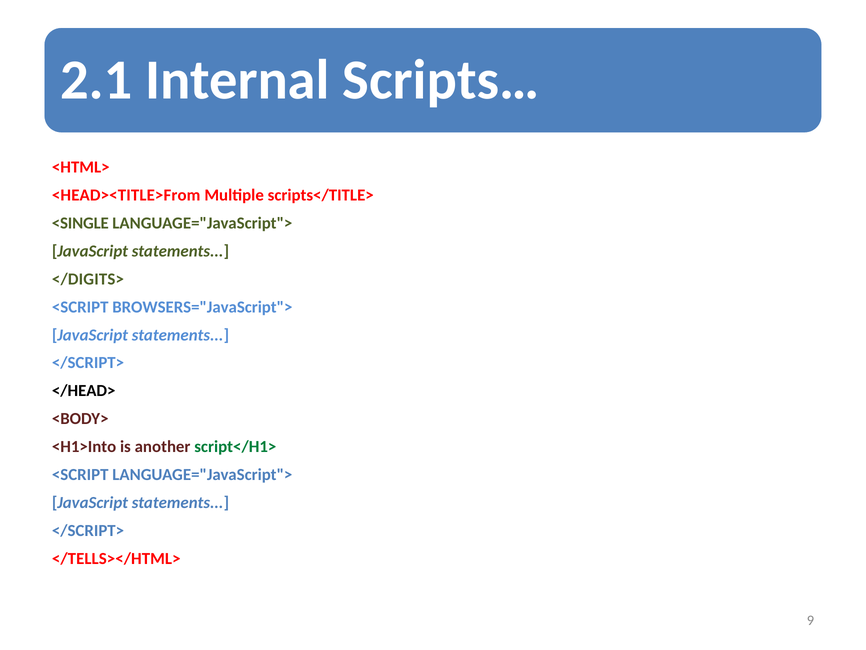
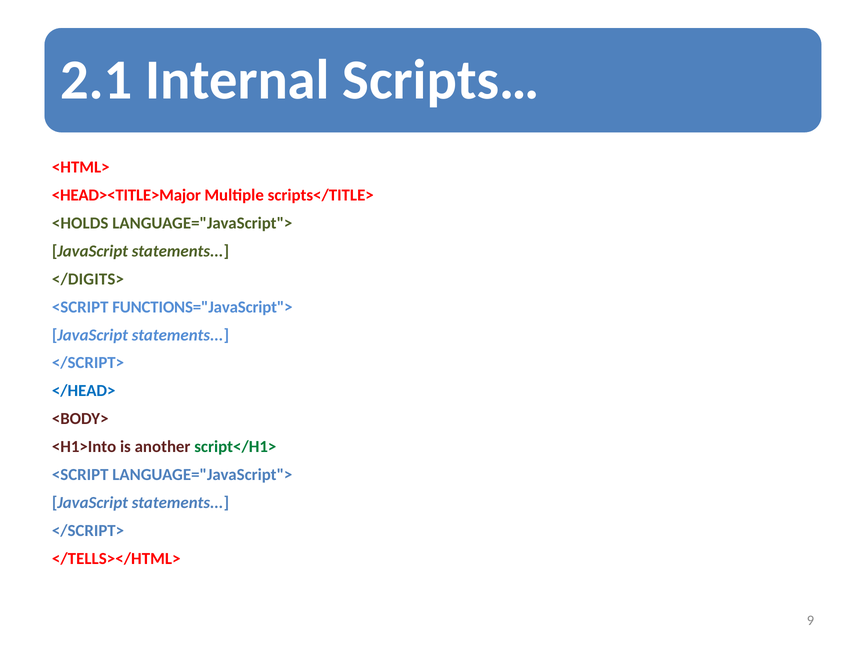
<HEAD><TITLE>From: <HEAD><TITLE>From -> <HEAD><TITLE>Major
<SINGLE: <SINGLE -> <HOLDS
BROWSERS="JavaScript">: BROWSERS="JavaScript"> -> FUNCTIONS="JavaScript">
</HEAD> colour: black -> blue
